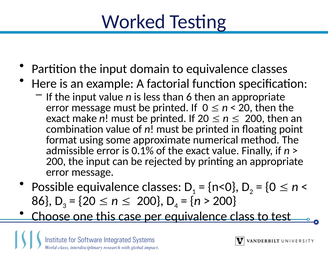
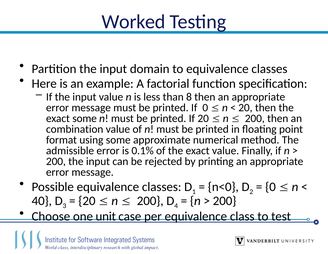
6: 6 -> 8
exact make: make -> some
86: 86 -> 40
this: this -> unit
